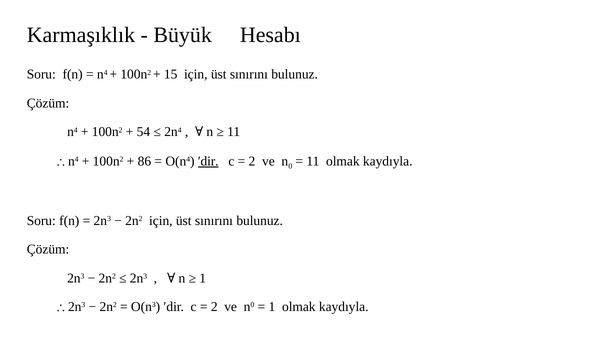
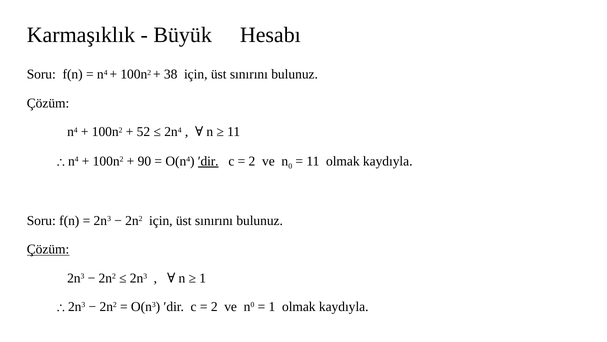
15: 15 -> 38
54: 54 -> 52
86: 86 -> 90
Çözüm at (48, 249) underline: none -> present
